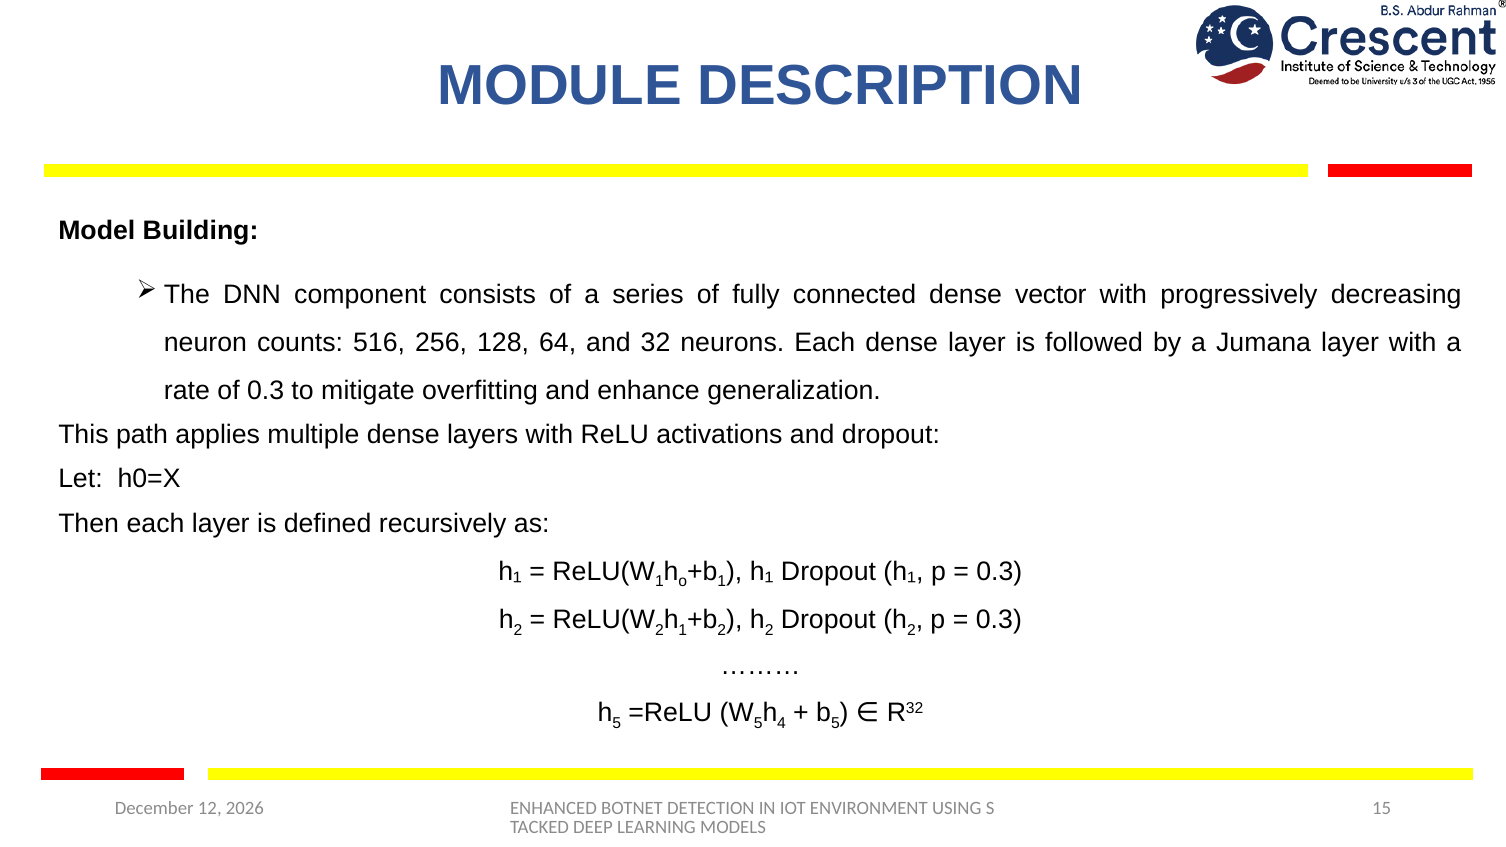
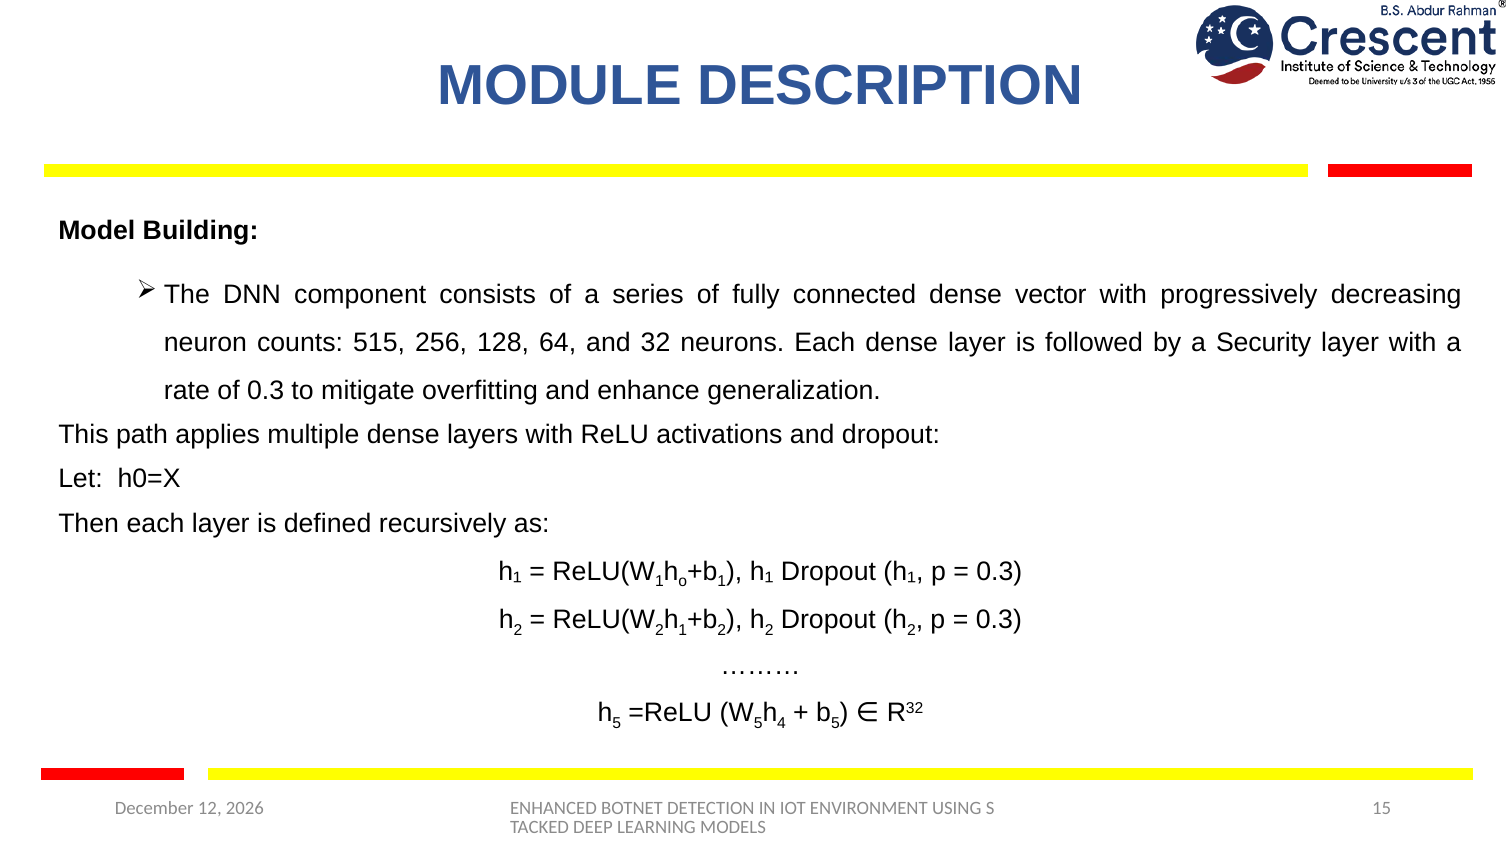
516: 516 -> 515
Jumana: Jumana -> Security
